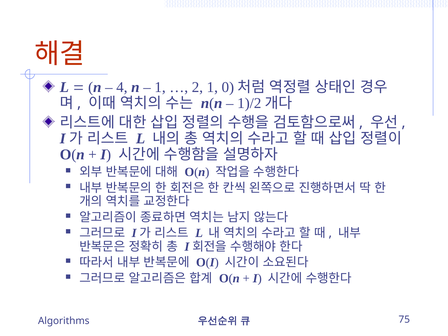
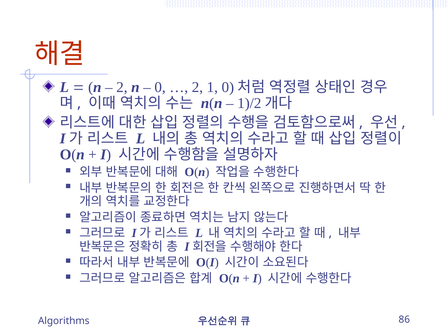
4 at (122, 87): 4 -> 2
1 at (160, 87): 1 -> 0
75: 75 -> 86
